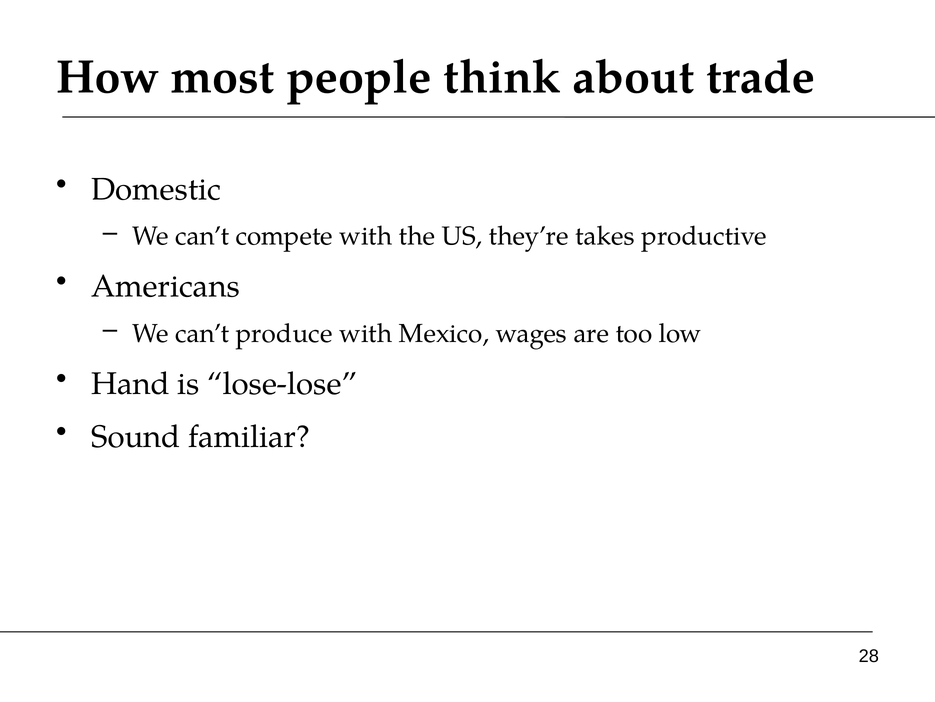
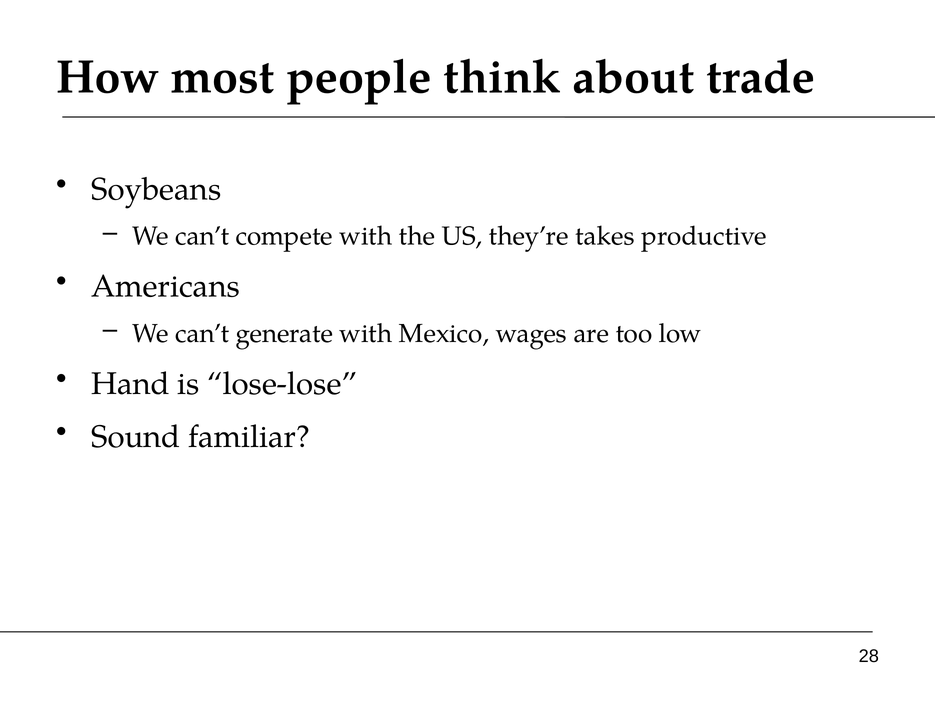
Domestic: Domestic -> Soybeans
produce: produce -> generate
